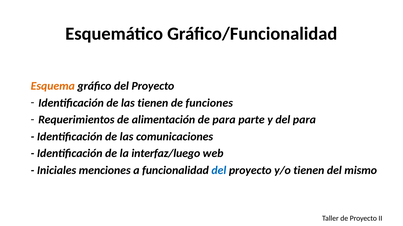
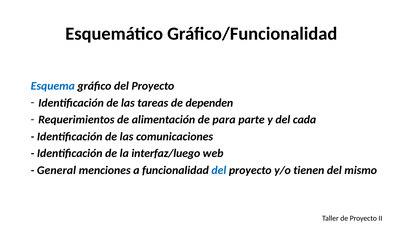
Esquema colour: orange -> blue
las tienen: tienen -> tareas
funciones: funciones -> dependen
del para: para -> cada
Iniciales: Iniciales -> General
